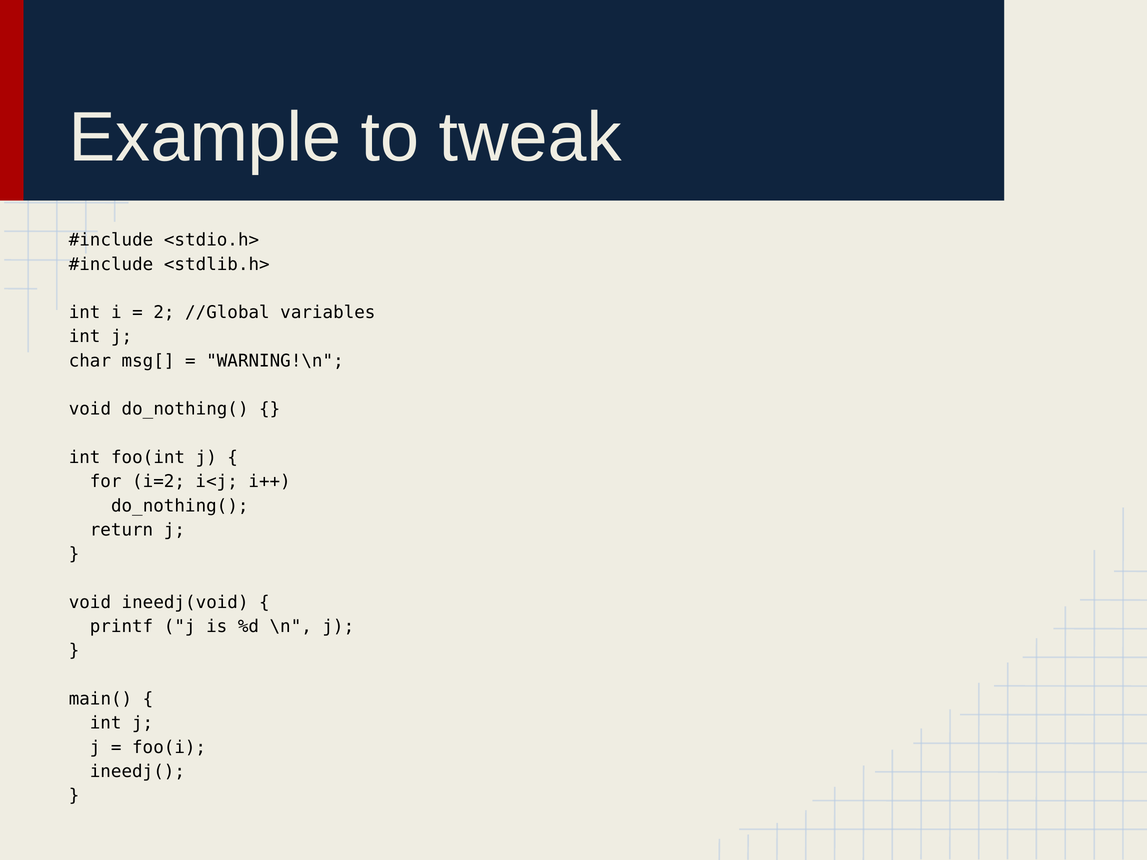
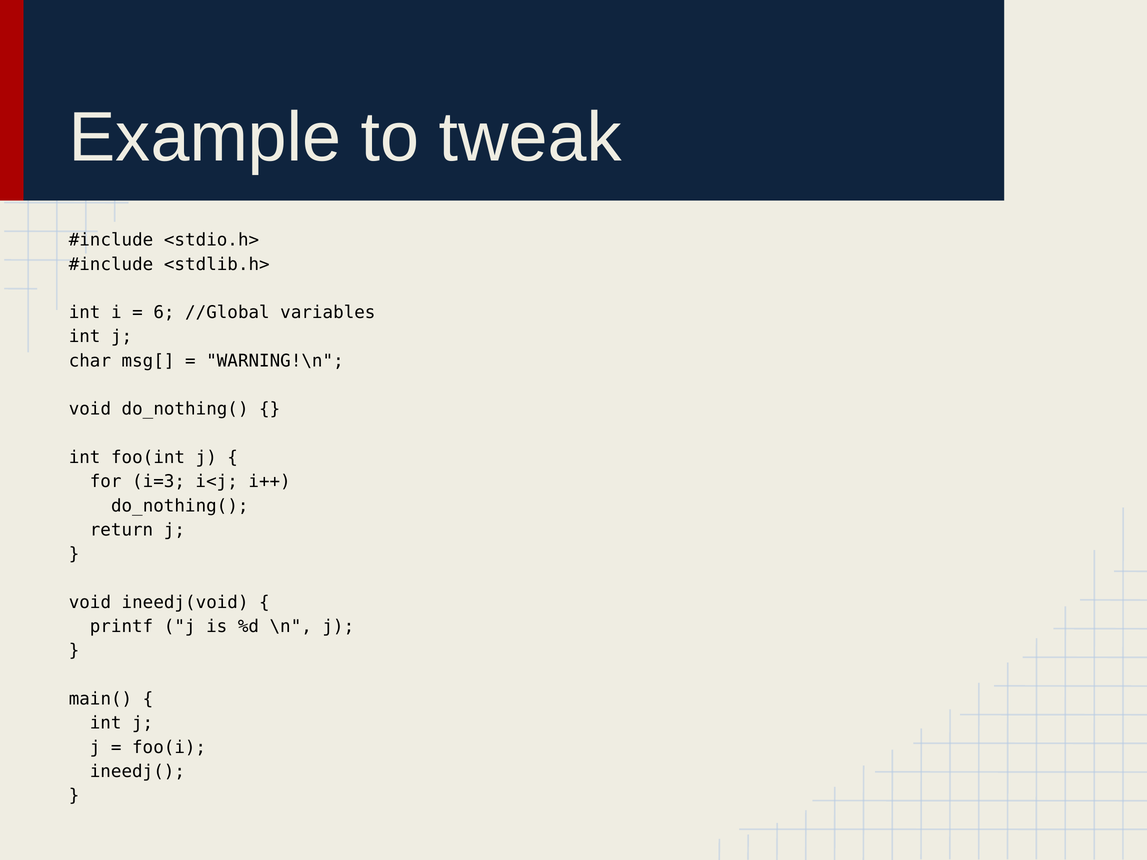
2: 2 -> 6
i=2: i=2 -> i=3
